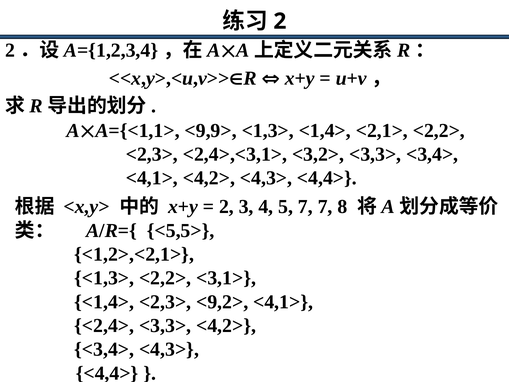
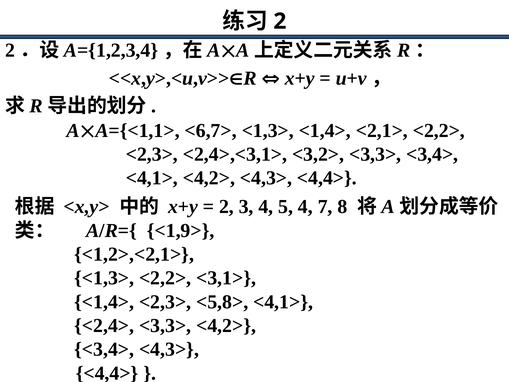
<9,9>: <9,9> -> <6,7>
5 7: 7 -> 4
<5,5>: <5,5> -> <1,9>
<9,2>: <9,2> -> <5,8>
